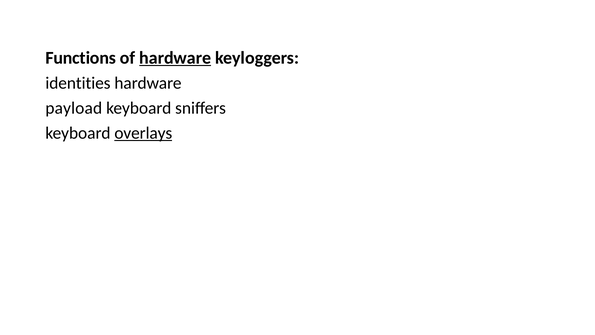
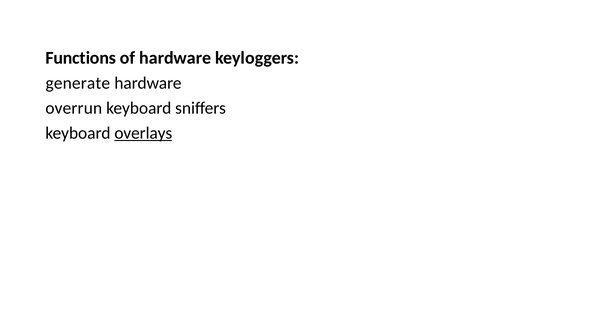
hardware at (175, 58) underline: present -> none
identities: identities -> generate
payload: payload -> overrun
